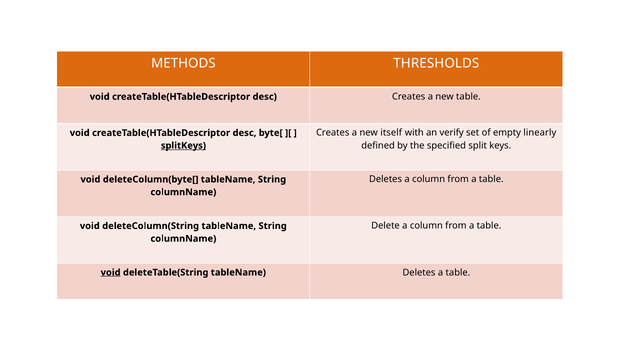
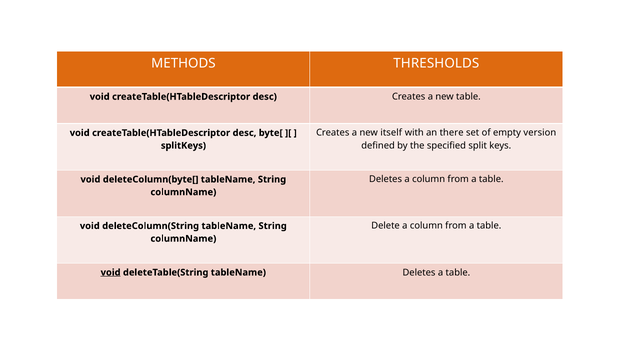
verify: verify -> there
linearly: linearly -> version
splitKeys underline: present -> none
